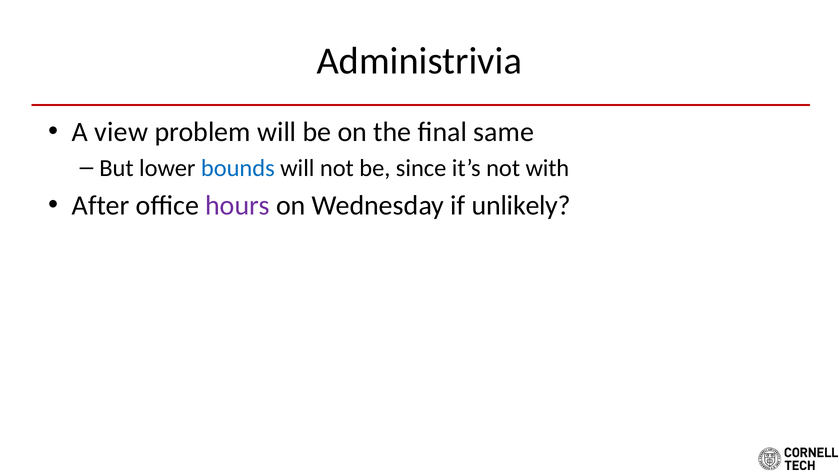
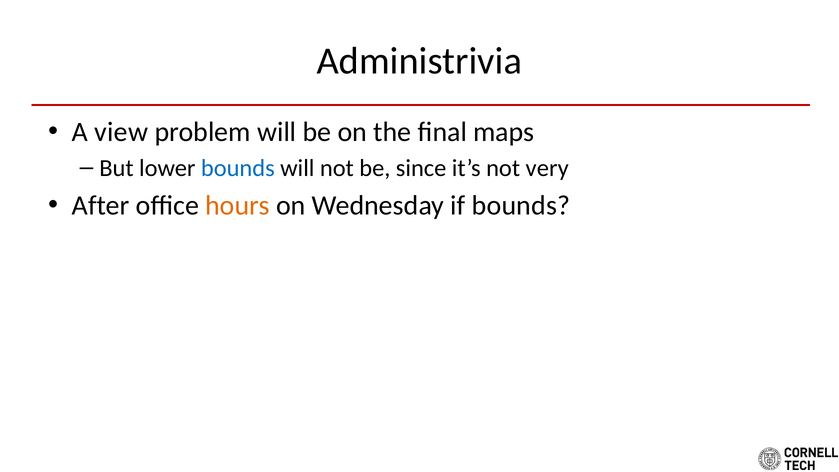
same: same -> maps
with: with -> very
hours colour: purple -> orange
if unlikely: unlikely -> bounds
